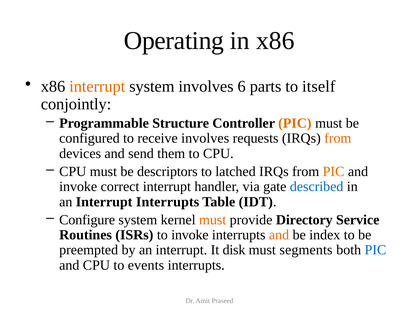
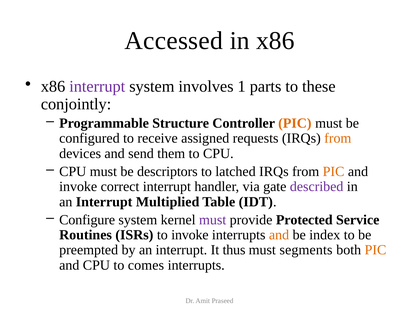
Operating: Operating -> Accessed
interrupt at (97, 86) colour: orange -> purple
6: 6 -> 1
itself: itself -> these
receive involves: involves -> assigned
described colour: blue -> purple
Interrupt Interrupts: Interrupts -> Multiplied
must at (213, 219) colour: orange -> purple
Directory: Directory -> Protected
disk: disk -> thus
PIC at (375, 249) colour: blue -> orange
events: events -> comes
